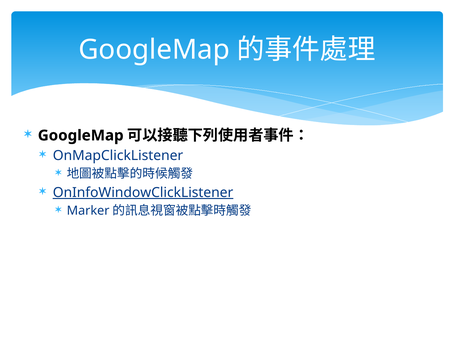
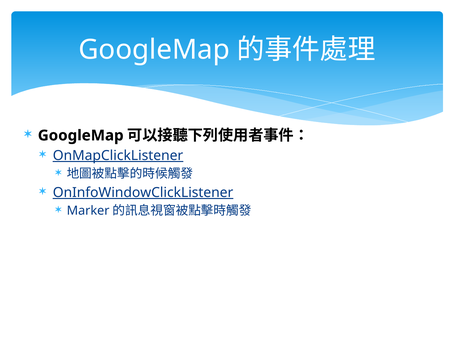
OnMapClickListener underline: none -> present
